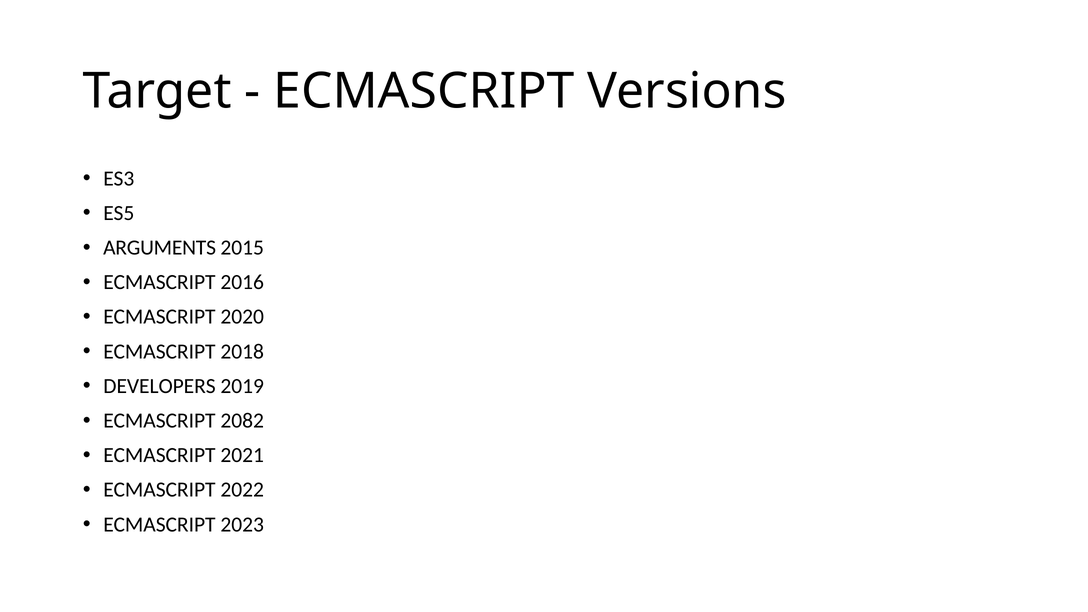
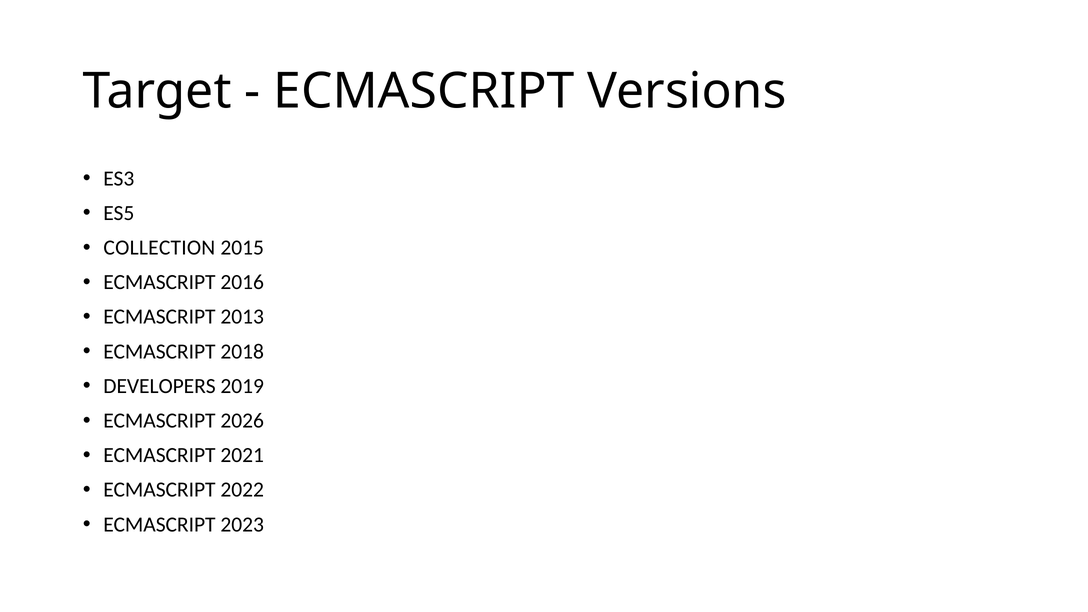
ARGUMENTS: ARGUMENTS -> COLLECTION
2020: 2020 -> 2013
2082: 2082 -> 2026
